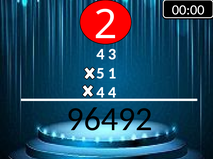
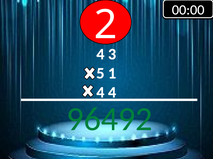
96492 colour: black -> green
